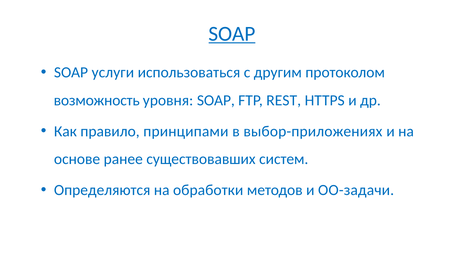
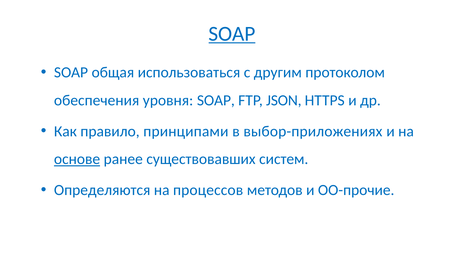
услуги: услуги -> общая
возможность: возможность -> обеспечения
REST: REST -> JSON
основе underline: none -> present
обработки: обработки -> процессов
ОО-задачи: ОО-задачи -> ОО-прочие
